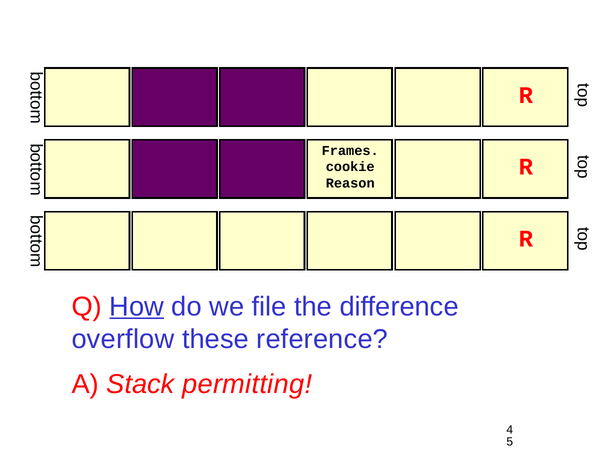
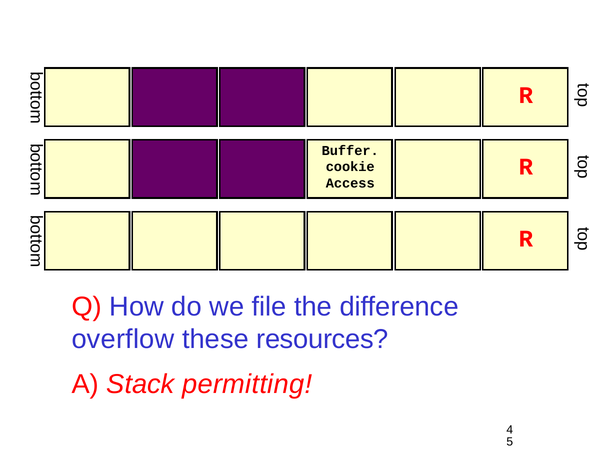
Frames: Frames -> Buffer
Reason: Reason -> Access
How underline: present -> none
reference: reference -> resources
